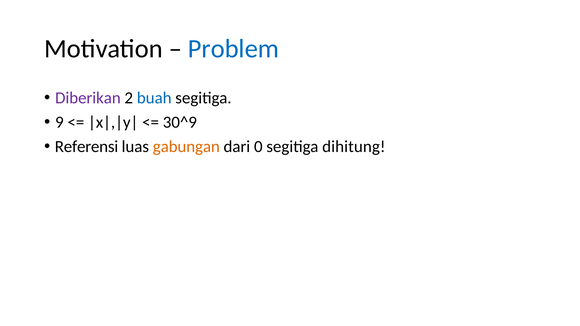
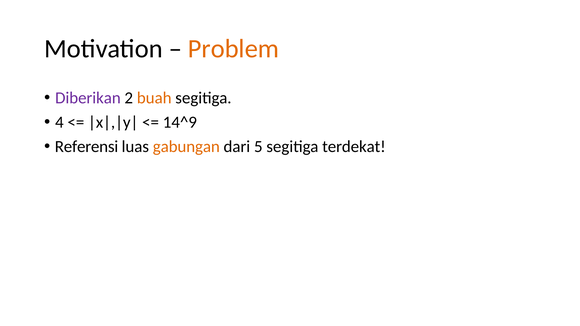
Problem colour: blue -> orange
buah colour: blue -> orange
9: 9 -> 4
30^9: 30^9 -> 14^9
0: 0 -> 5
dihitung: dihitung -> terdekat
